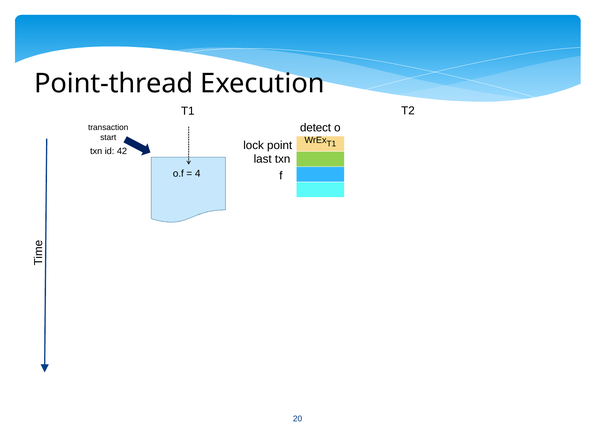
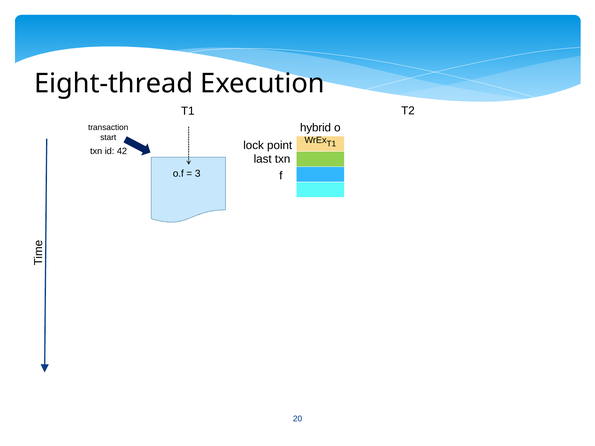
Point-thread: Point-thread -> Eight-thread
detect: detect -> hybrid
4: 4 -> 3
